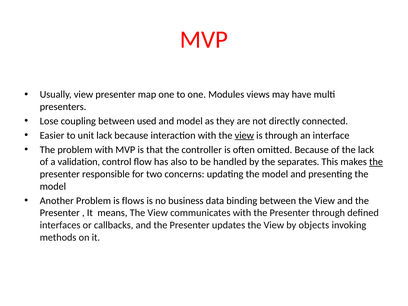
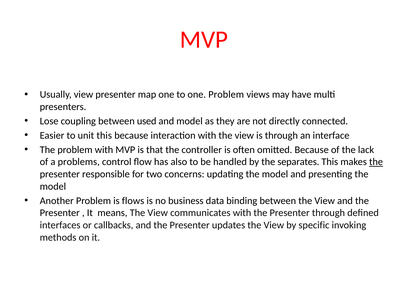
one Modules: Modules -> Problem
unit lack: lack -> this
view at (244, 135) underline: present -> none
validation: validation -> problems
objects: objects -> specific
